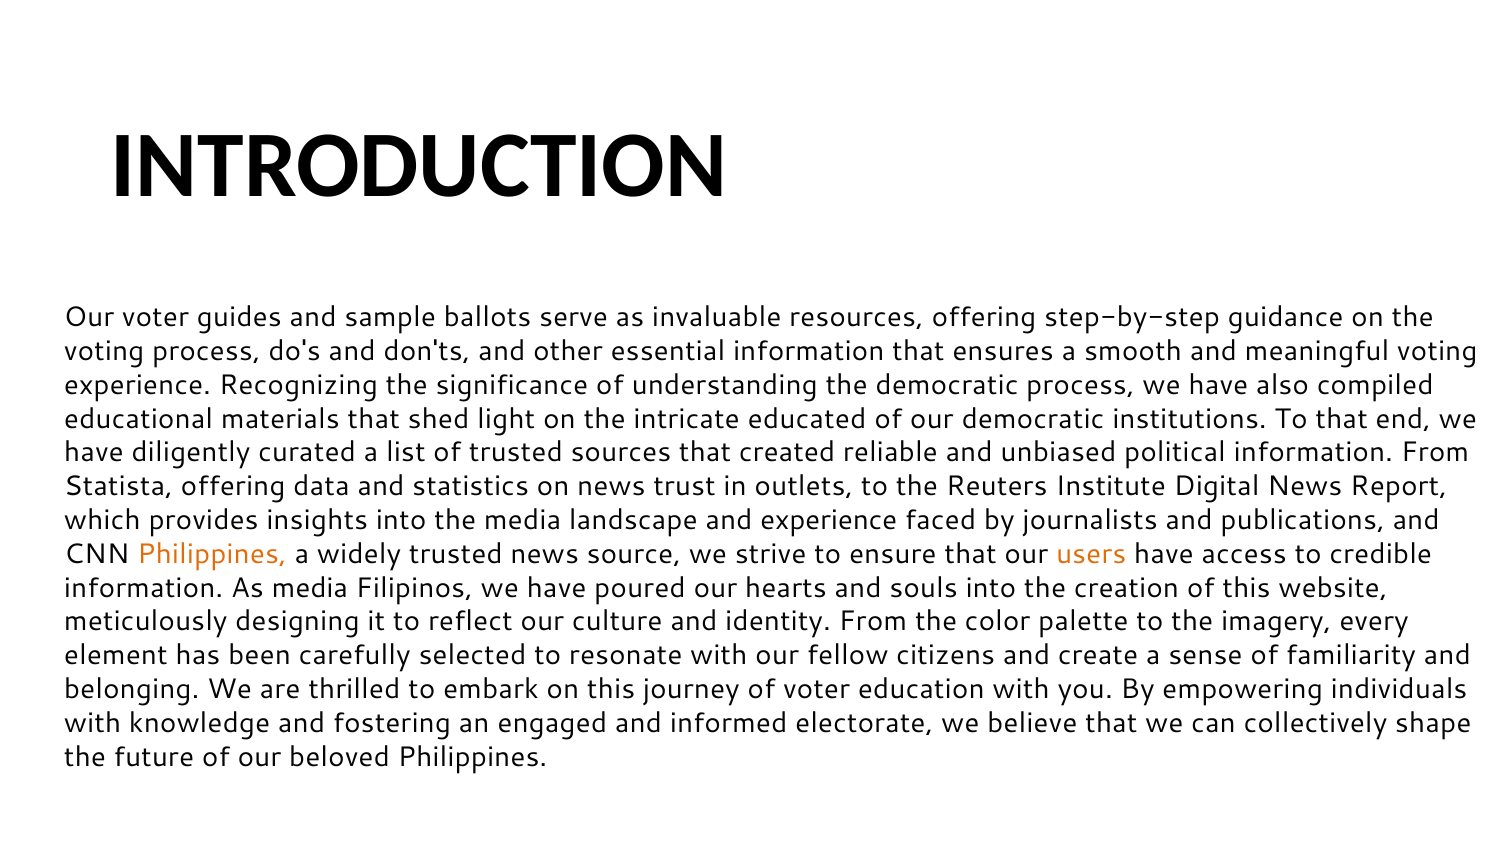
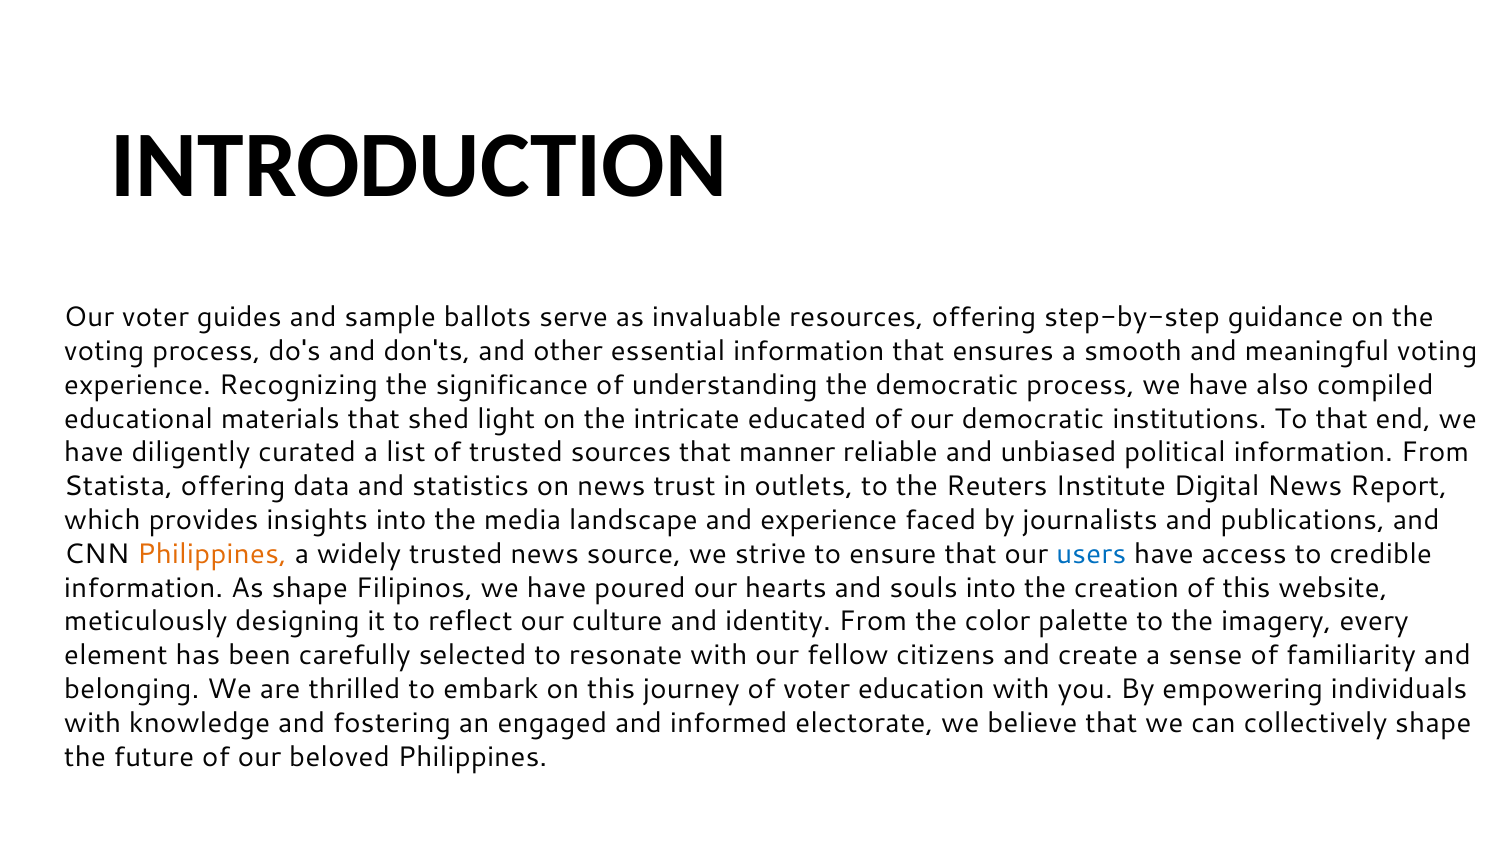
created: created -> manner
users colour: orange -> blue
As media: media -> shape
